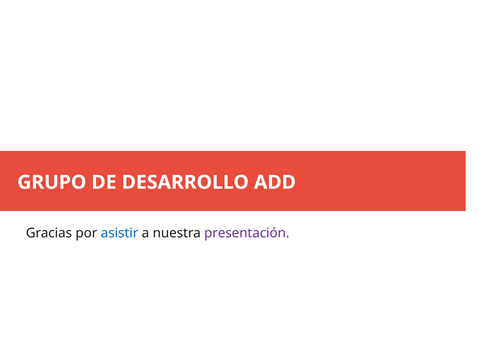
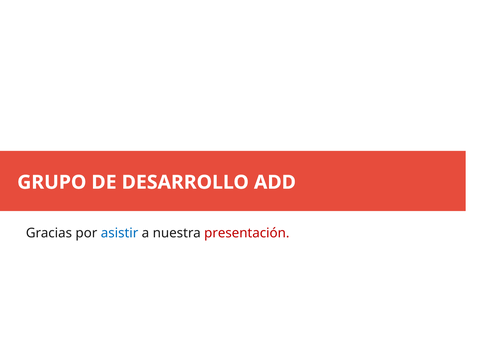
presentación colour: purple -> red
